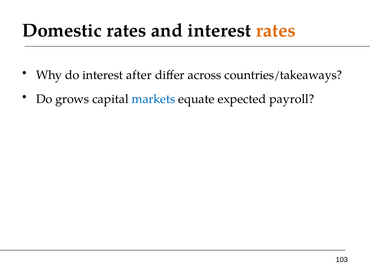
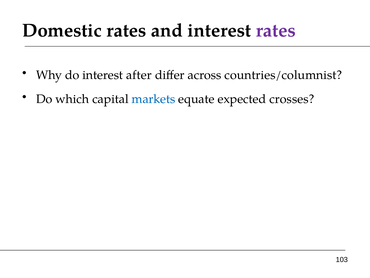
rates at (276, 31) colour: orange -> purple
countries/takeaways: countries/takeaways -> countries/columnist
grows: grows -> which
payroll: payroll -> crosses
